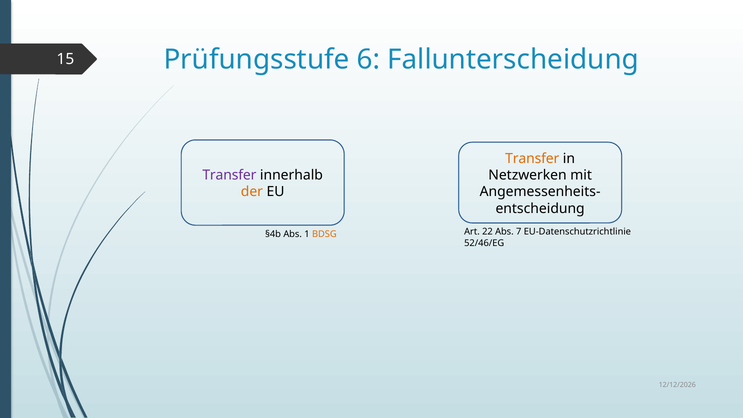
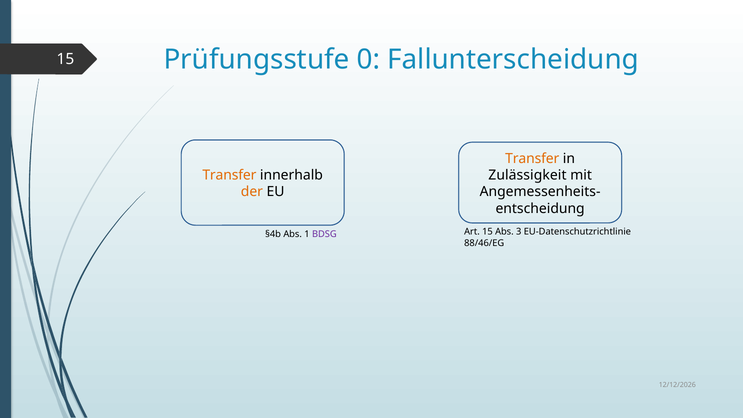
6: 6 -> 0
Netzwerken: Netzwerken -> Zulässigkeit
Transfer at (229, 175) colour: purple -> orange
BDSG colour: orange -> purple
Art 22: 22 -> 15
7: 7 -> 3
52/46/EG: 52/46/EG -> 88/46/EG
